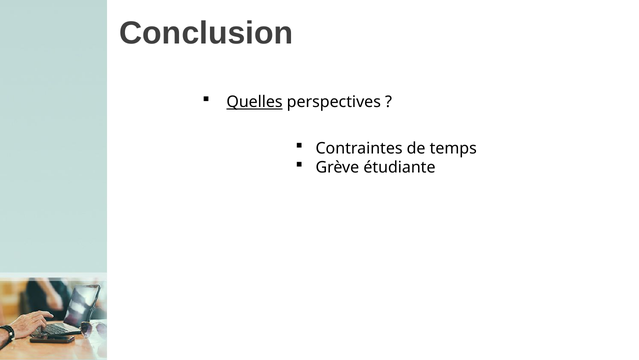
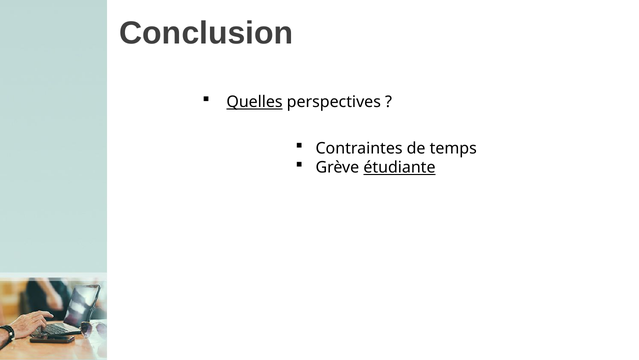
étudiante underline: none -> present
